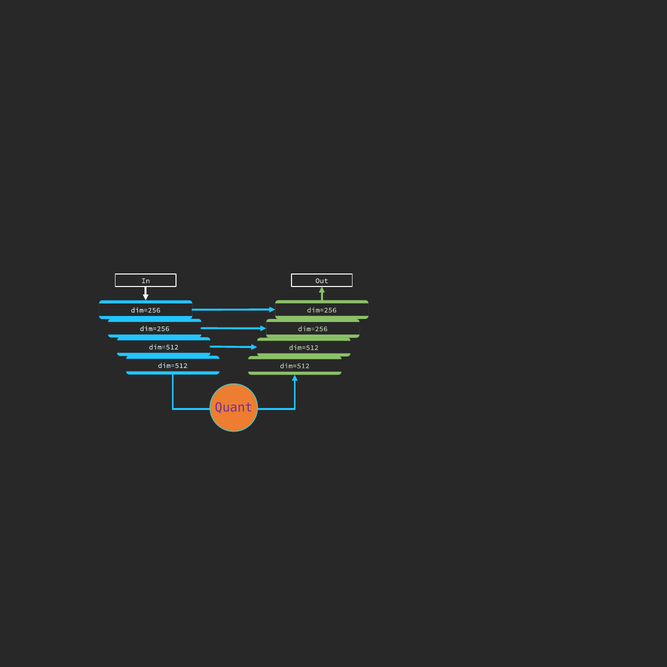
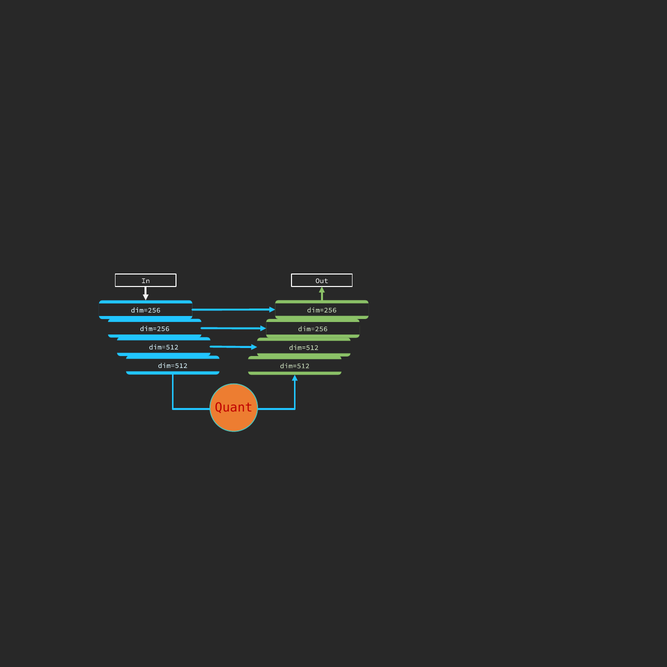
Quant colour: purple -> red
